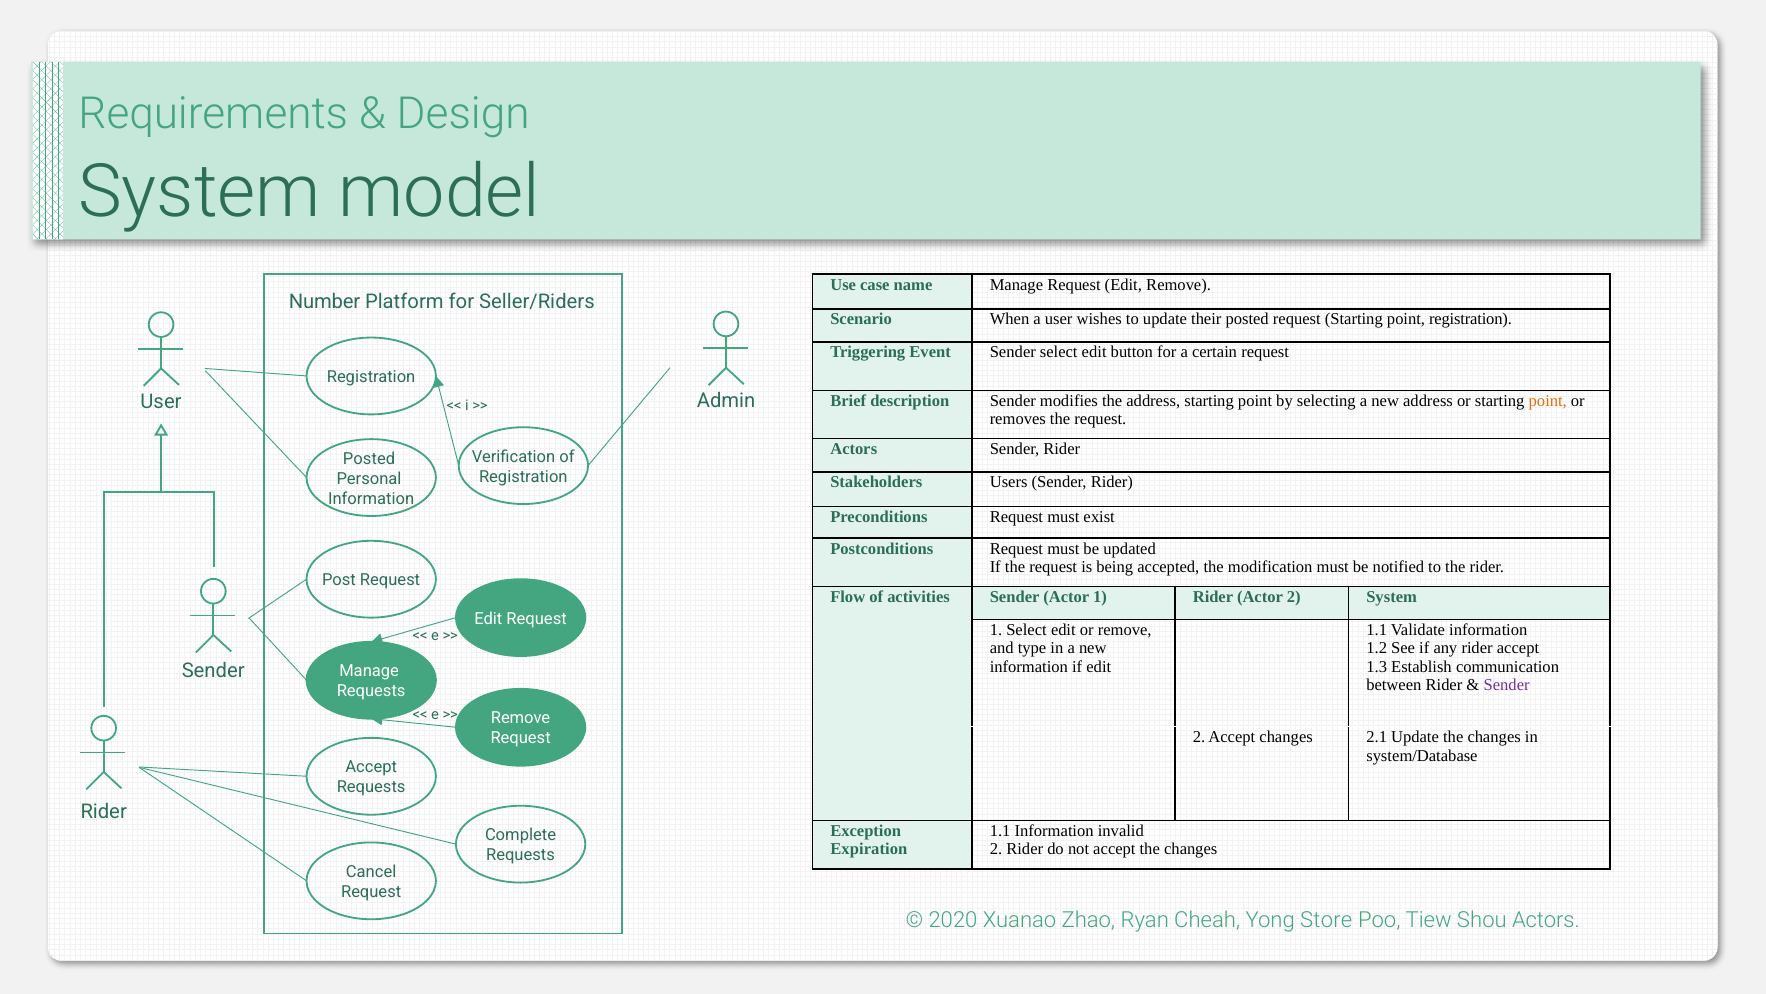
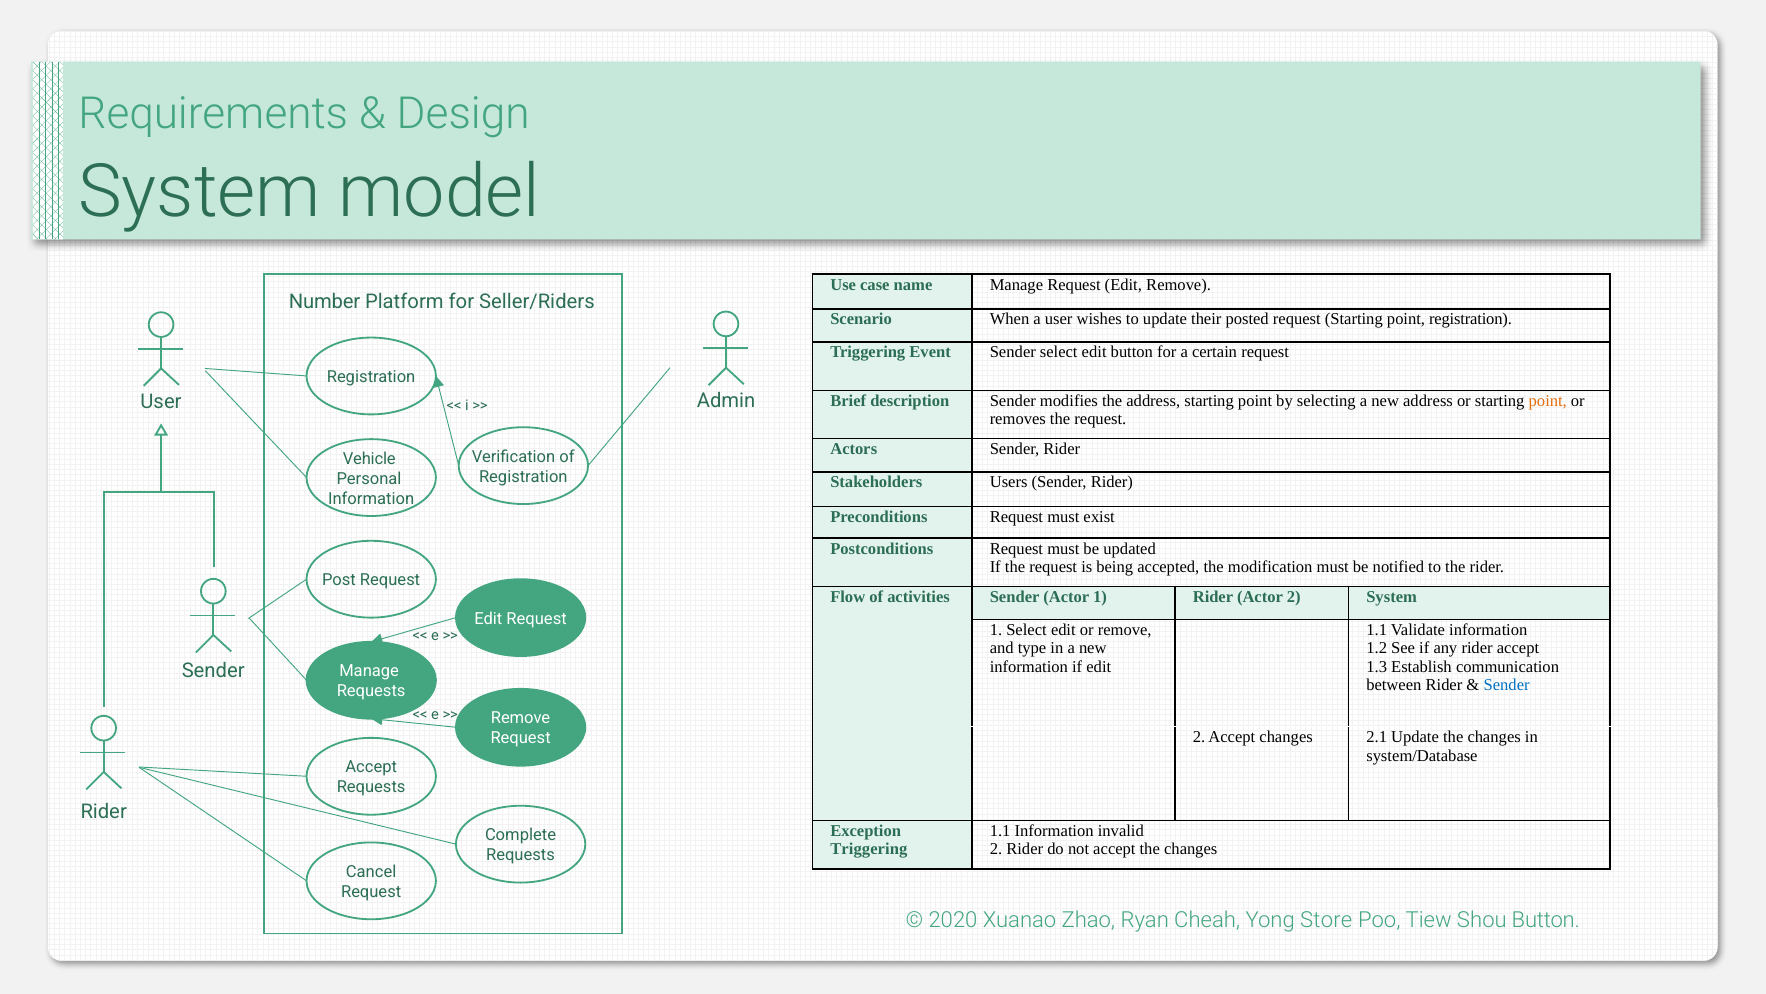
Posted at (369, 458): Posted -> Vehicle
Sender at (1507, 685) colour: purple -> blue
Expiration at (869, 849): Expiration -> Triggering
Shou Actors: Actors -> Button
